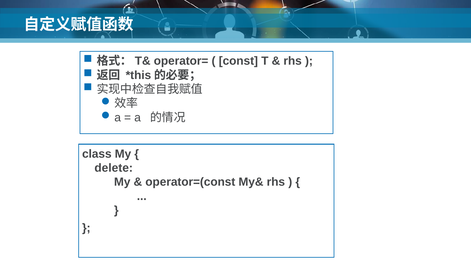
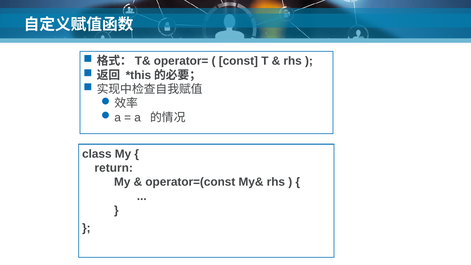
delete: delete -> return
